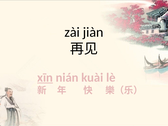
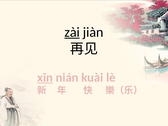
zài underline: none -> present
